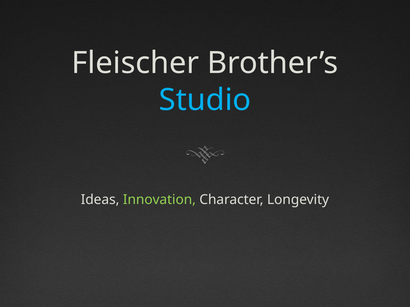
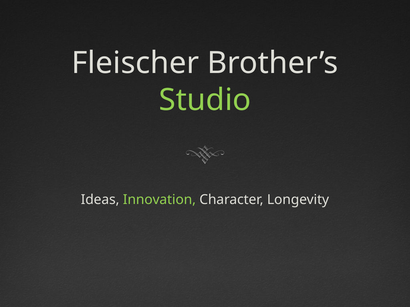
Studio colour: light blue -> light green
